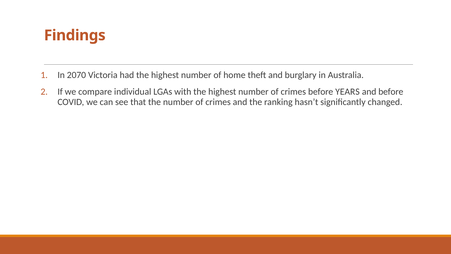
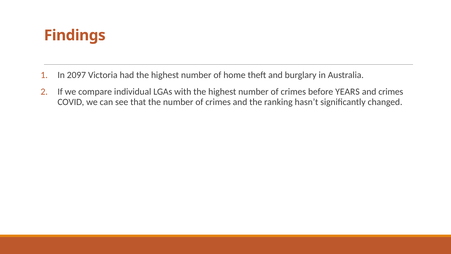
2070: 2070 -> 2097
and before: before -> crimes
